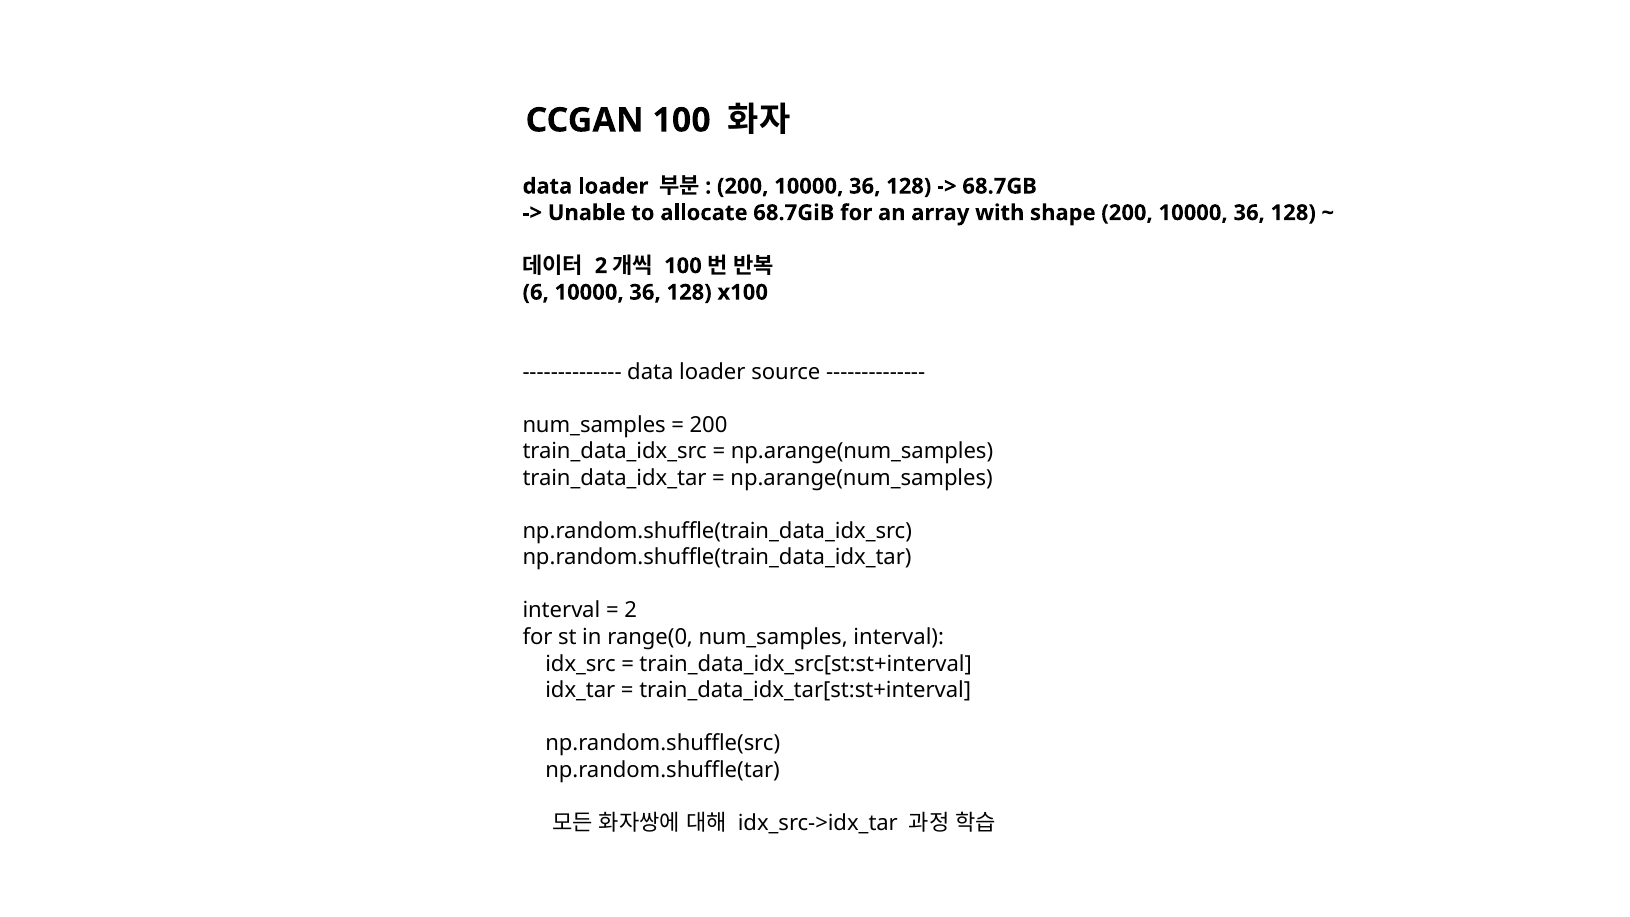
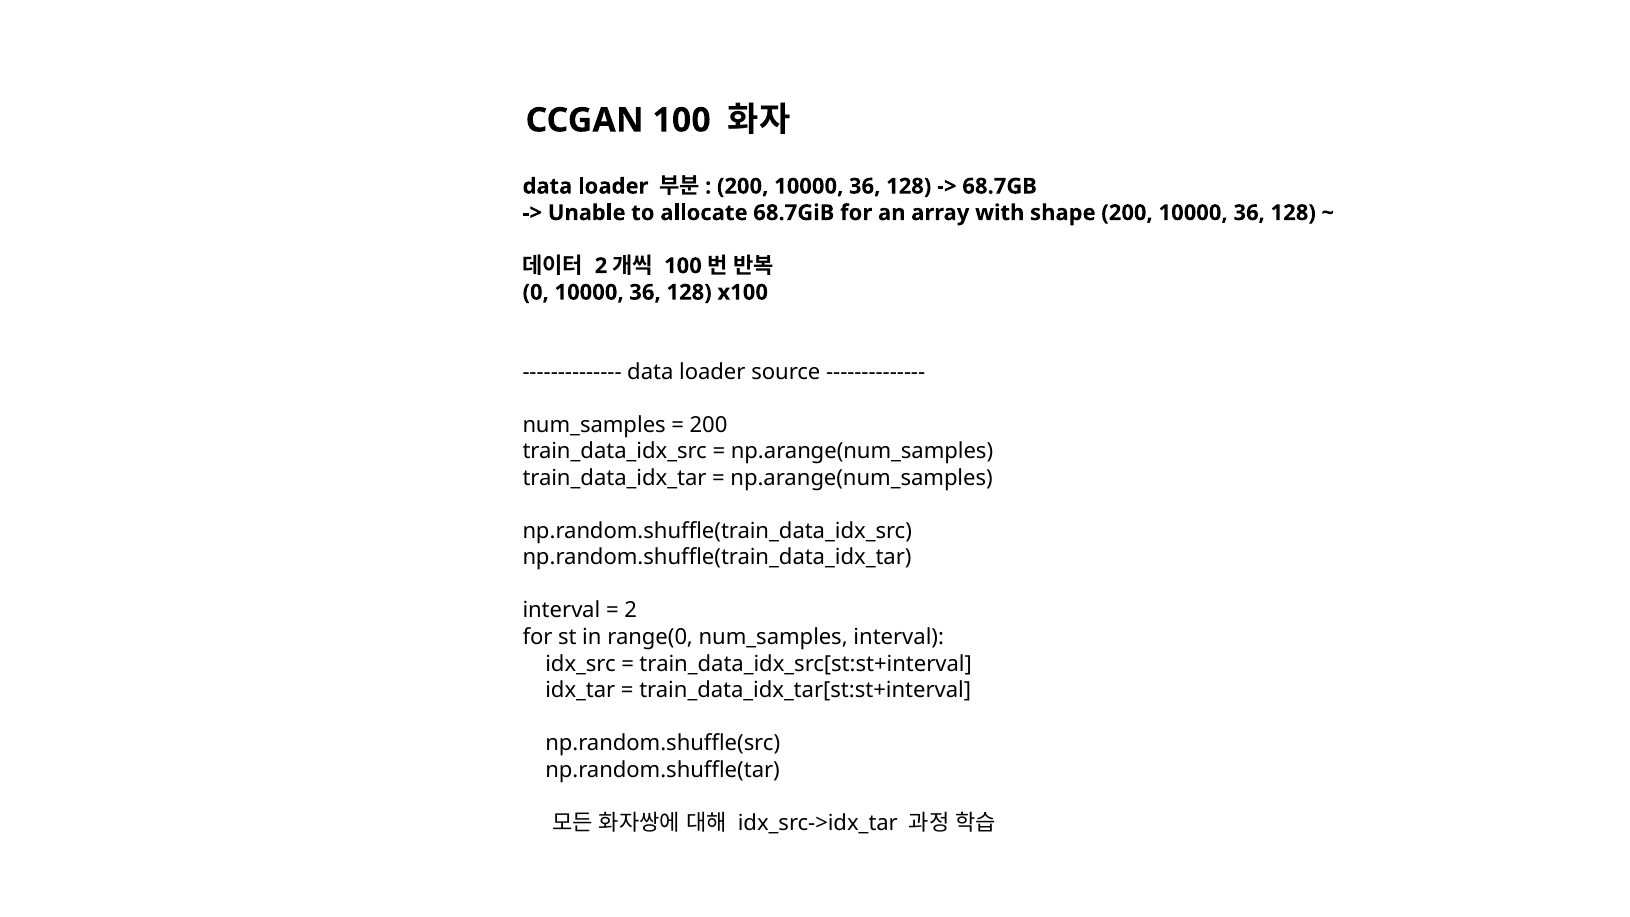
6: 6 -> 0
